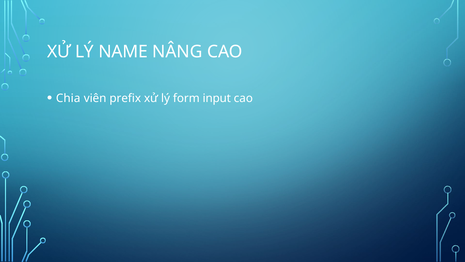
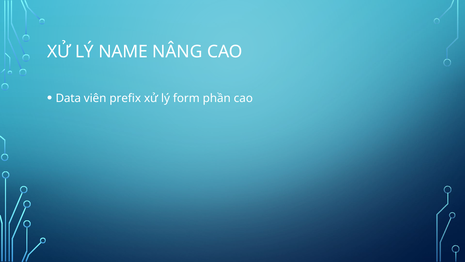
Chia: Chia -> Data
input: input -> phần
